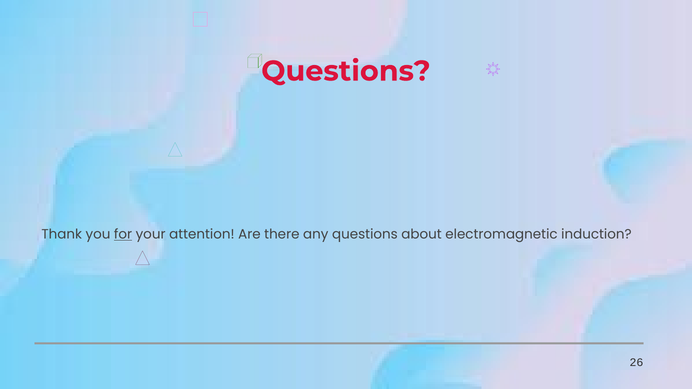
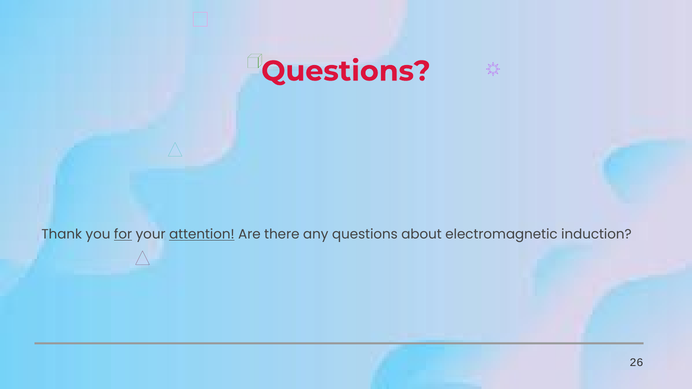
attention underline: none -> present
